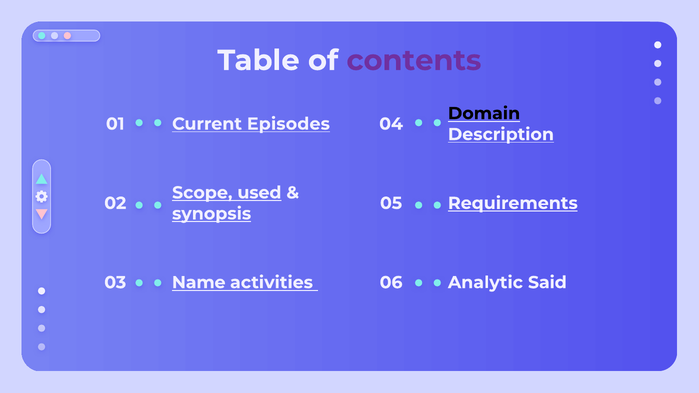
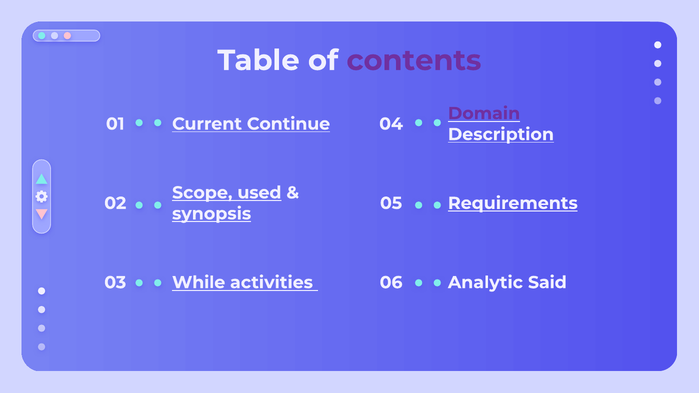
Domain colour: black -> purple
Episodes: Episodes -> Continue
Name: Name -> While
